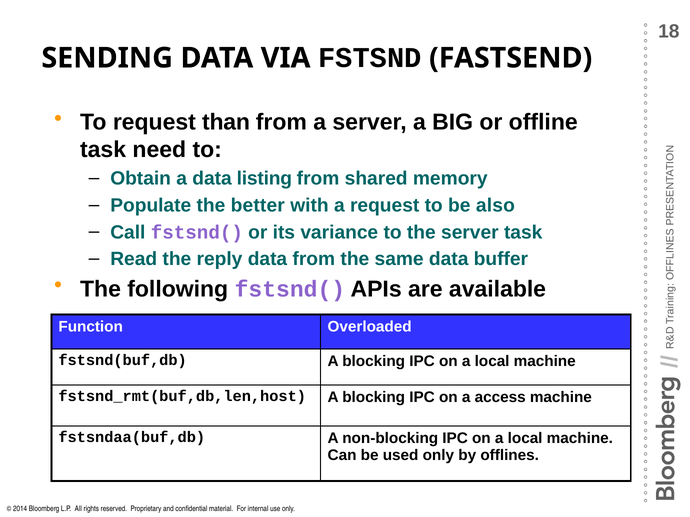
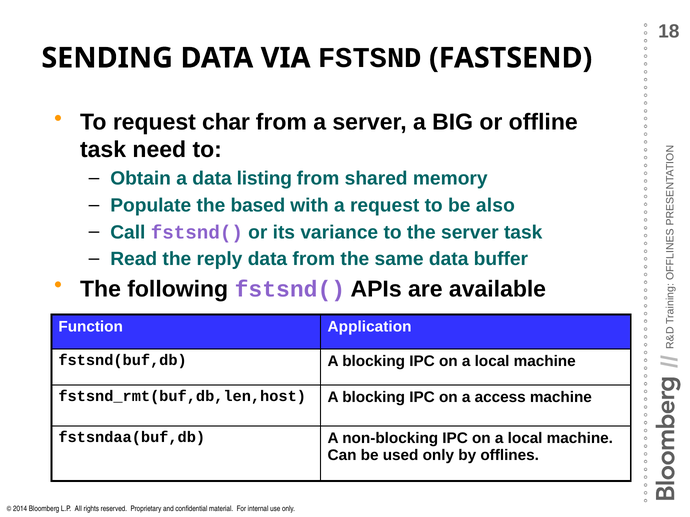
than: than -> char
better: better -> based
Overloaded: Overloaded -> Application
